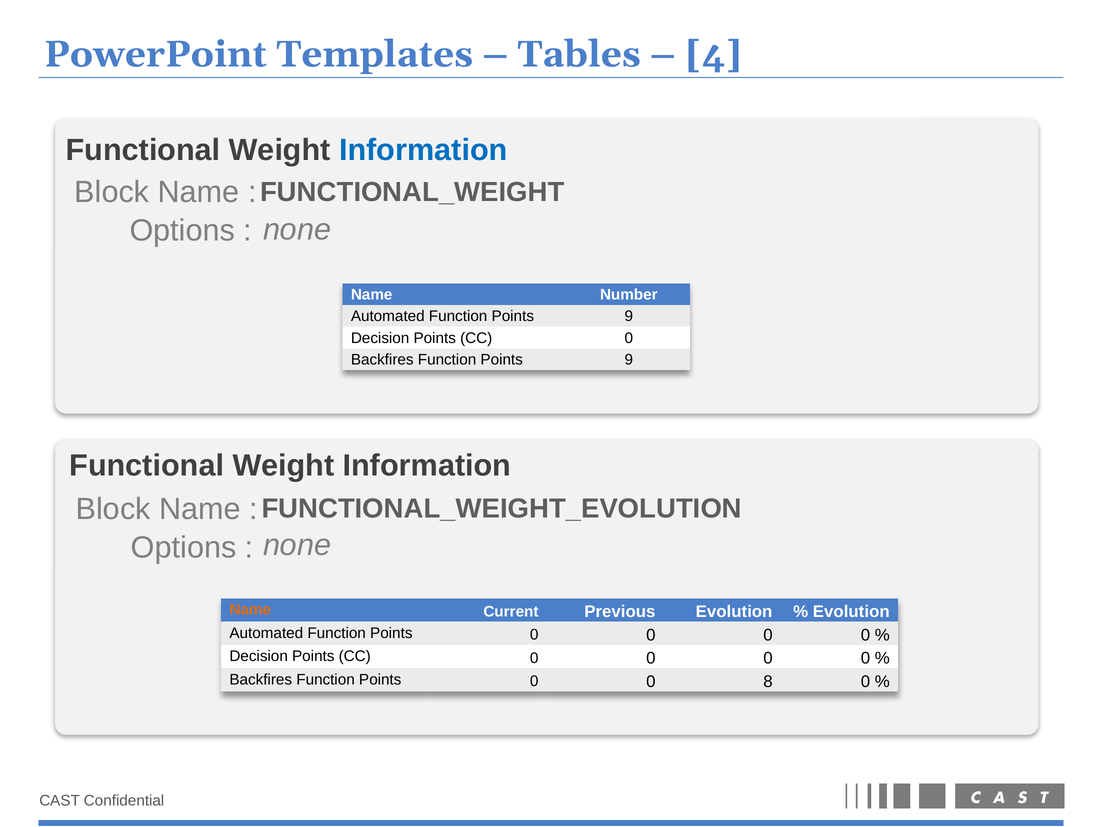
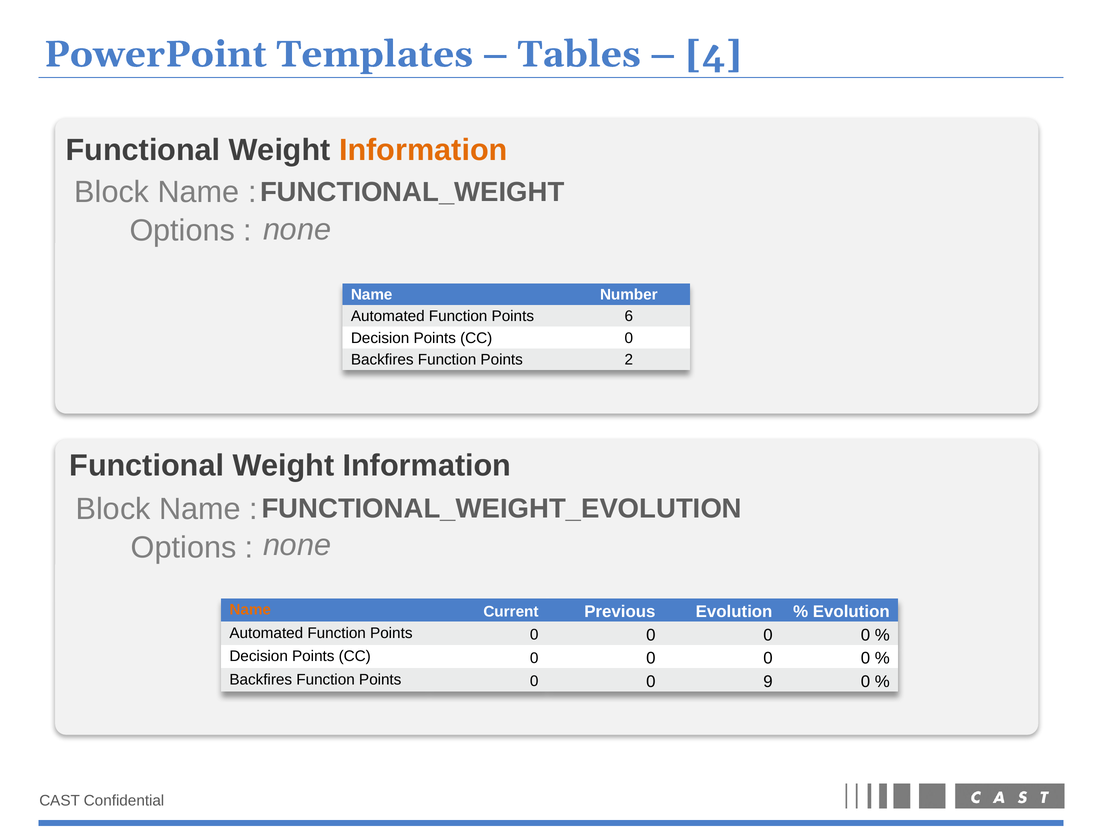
Information at (423, 150) colour: blue -> orange
Automated Function Points 9: 9 -> 6
Backfires Function Points 9: 9 -> 2
8: 8 -> 9
